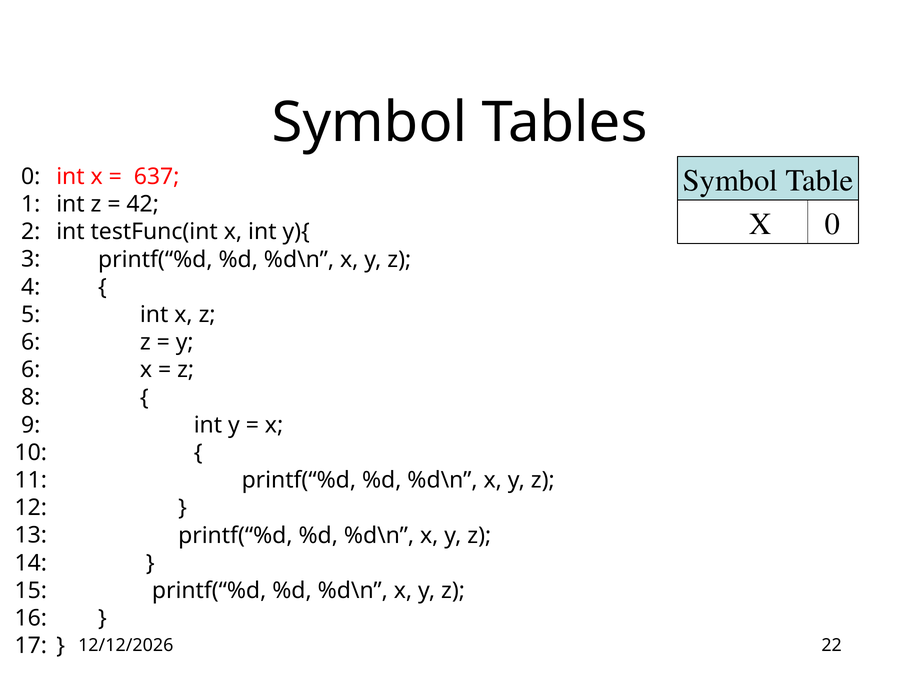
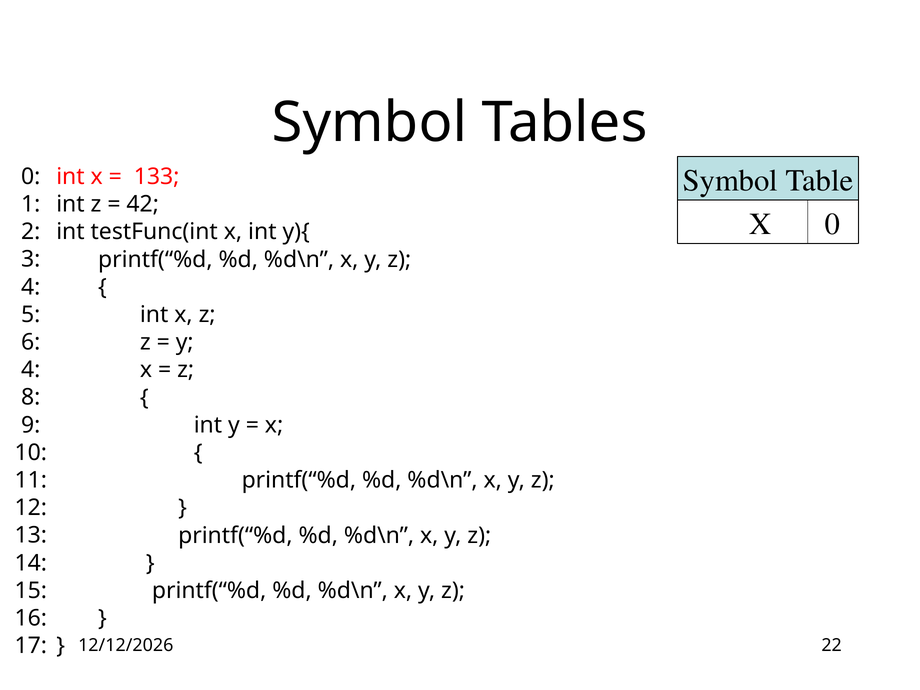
637: 637 -> 133
6 at (31, 370): 6 -> 4
